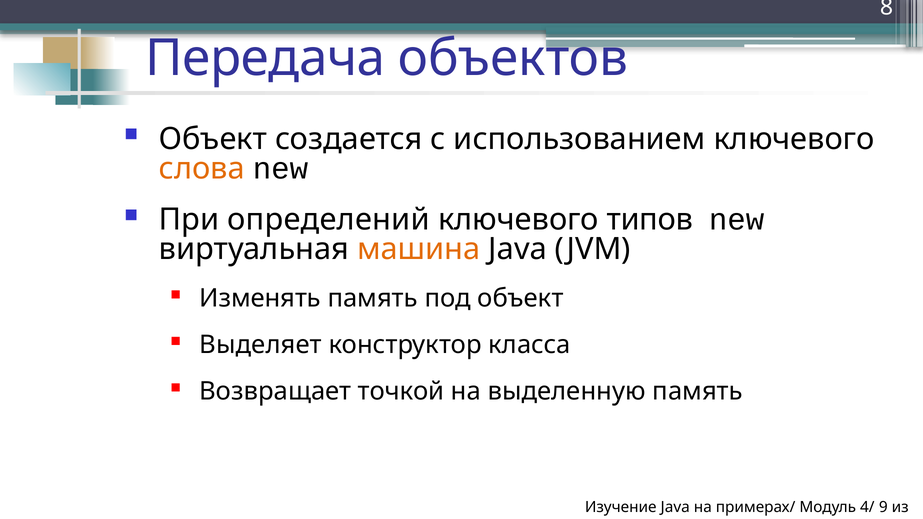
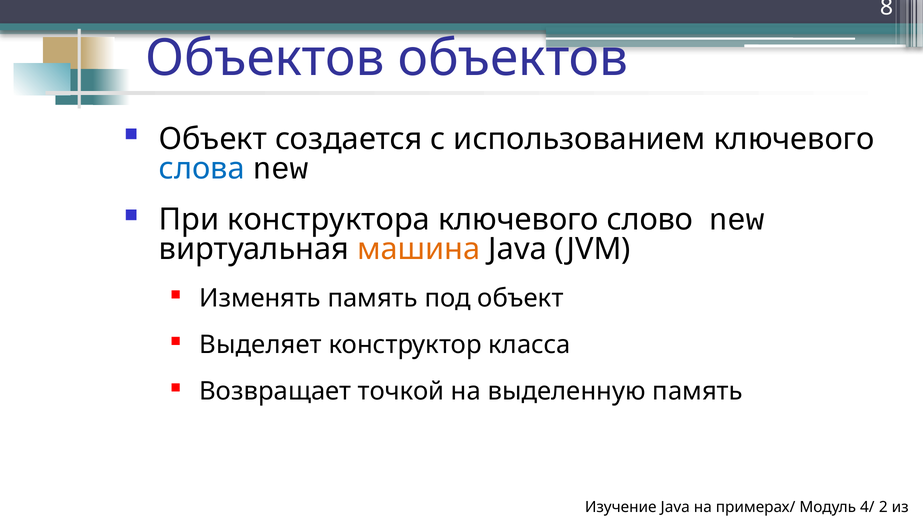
Передача at (265, 58): Передача -> Объектов
слова colour: orange -> blue
определений: определений -> конструктора
типов: типов -> слово
9: 9 -> 2
